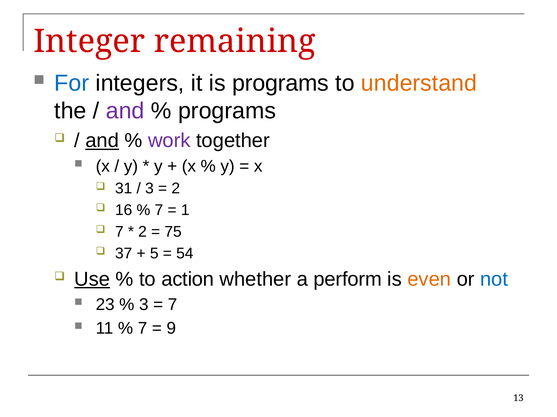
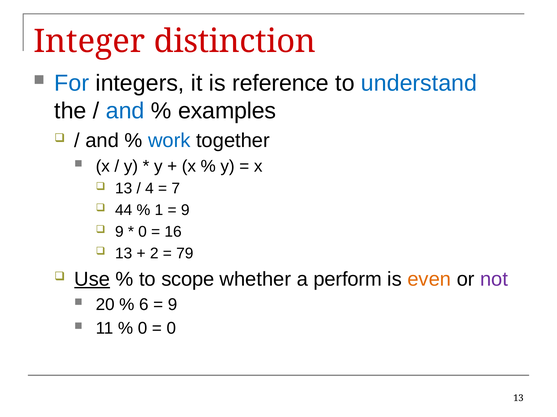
remaining: remaining -> distinction
is programs: programs -> reference
understand colour: orange -> blue
and at (125, 111) colour: purple -> blue
programs at (227, 111): programs -> examples
and at (102, 141) underline: present -> none
work colour: purple -> blue
31 at (124, 189): 31 -> 13
3 at (149, 189): 3 -> 4
2 at (176, 189): 2 -> 7
16: 16 -> 44
7 at (159, 211): 7 -> 1
1 at (185, 211): 1 -> 9
7 at (119, 232): 7 -> 9
2 at (143, 232): 2 -> 0
75: 75 -> 16
37 at (124, 254): 37 -> 13
5: 5 -> 2
54: 54 -> 79
action: action -> scope
not colour: blue -> purple
23: 23 -> 20
3 at (144, 305): 3 -> 6
7 at (173, 305): 7 -> 9
7 at (143, 329): 7 -> 0
9 at (171, 329): 9 -> 0
